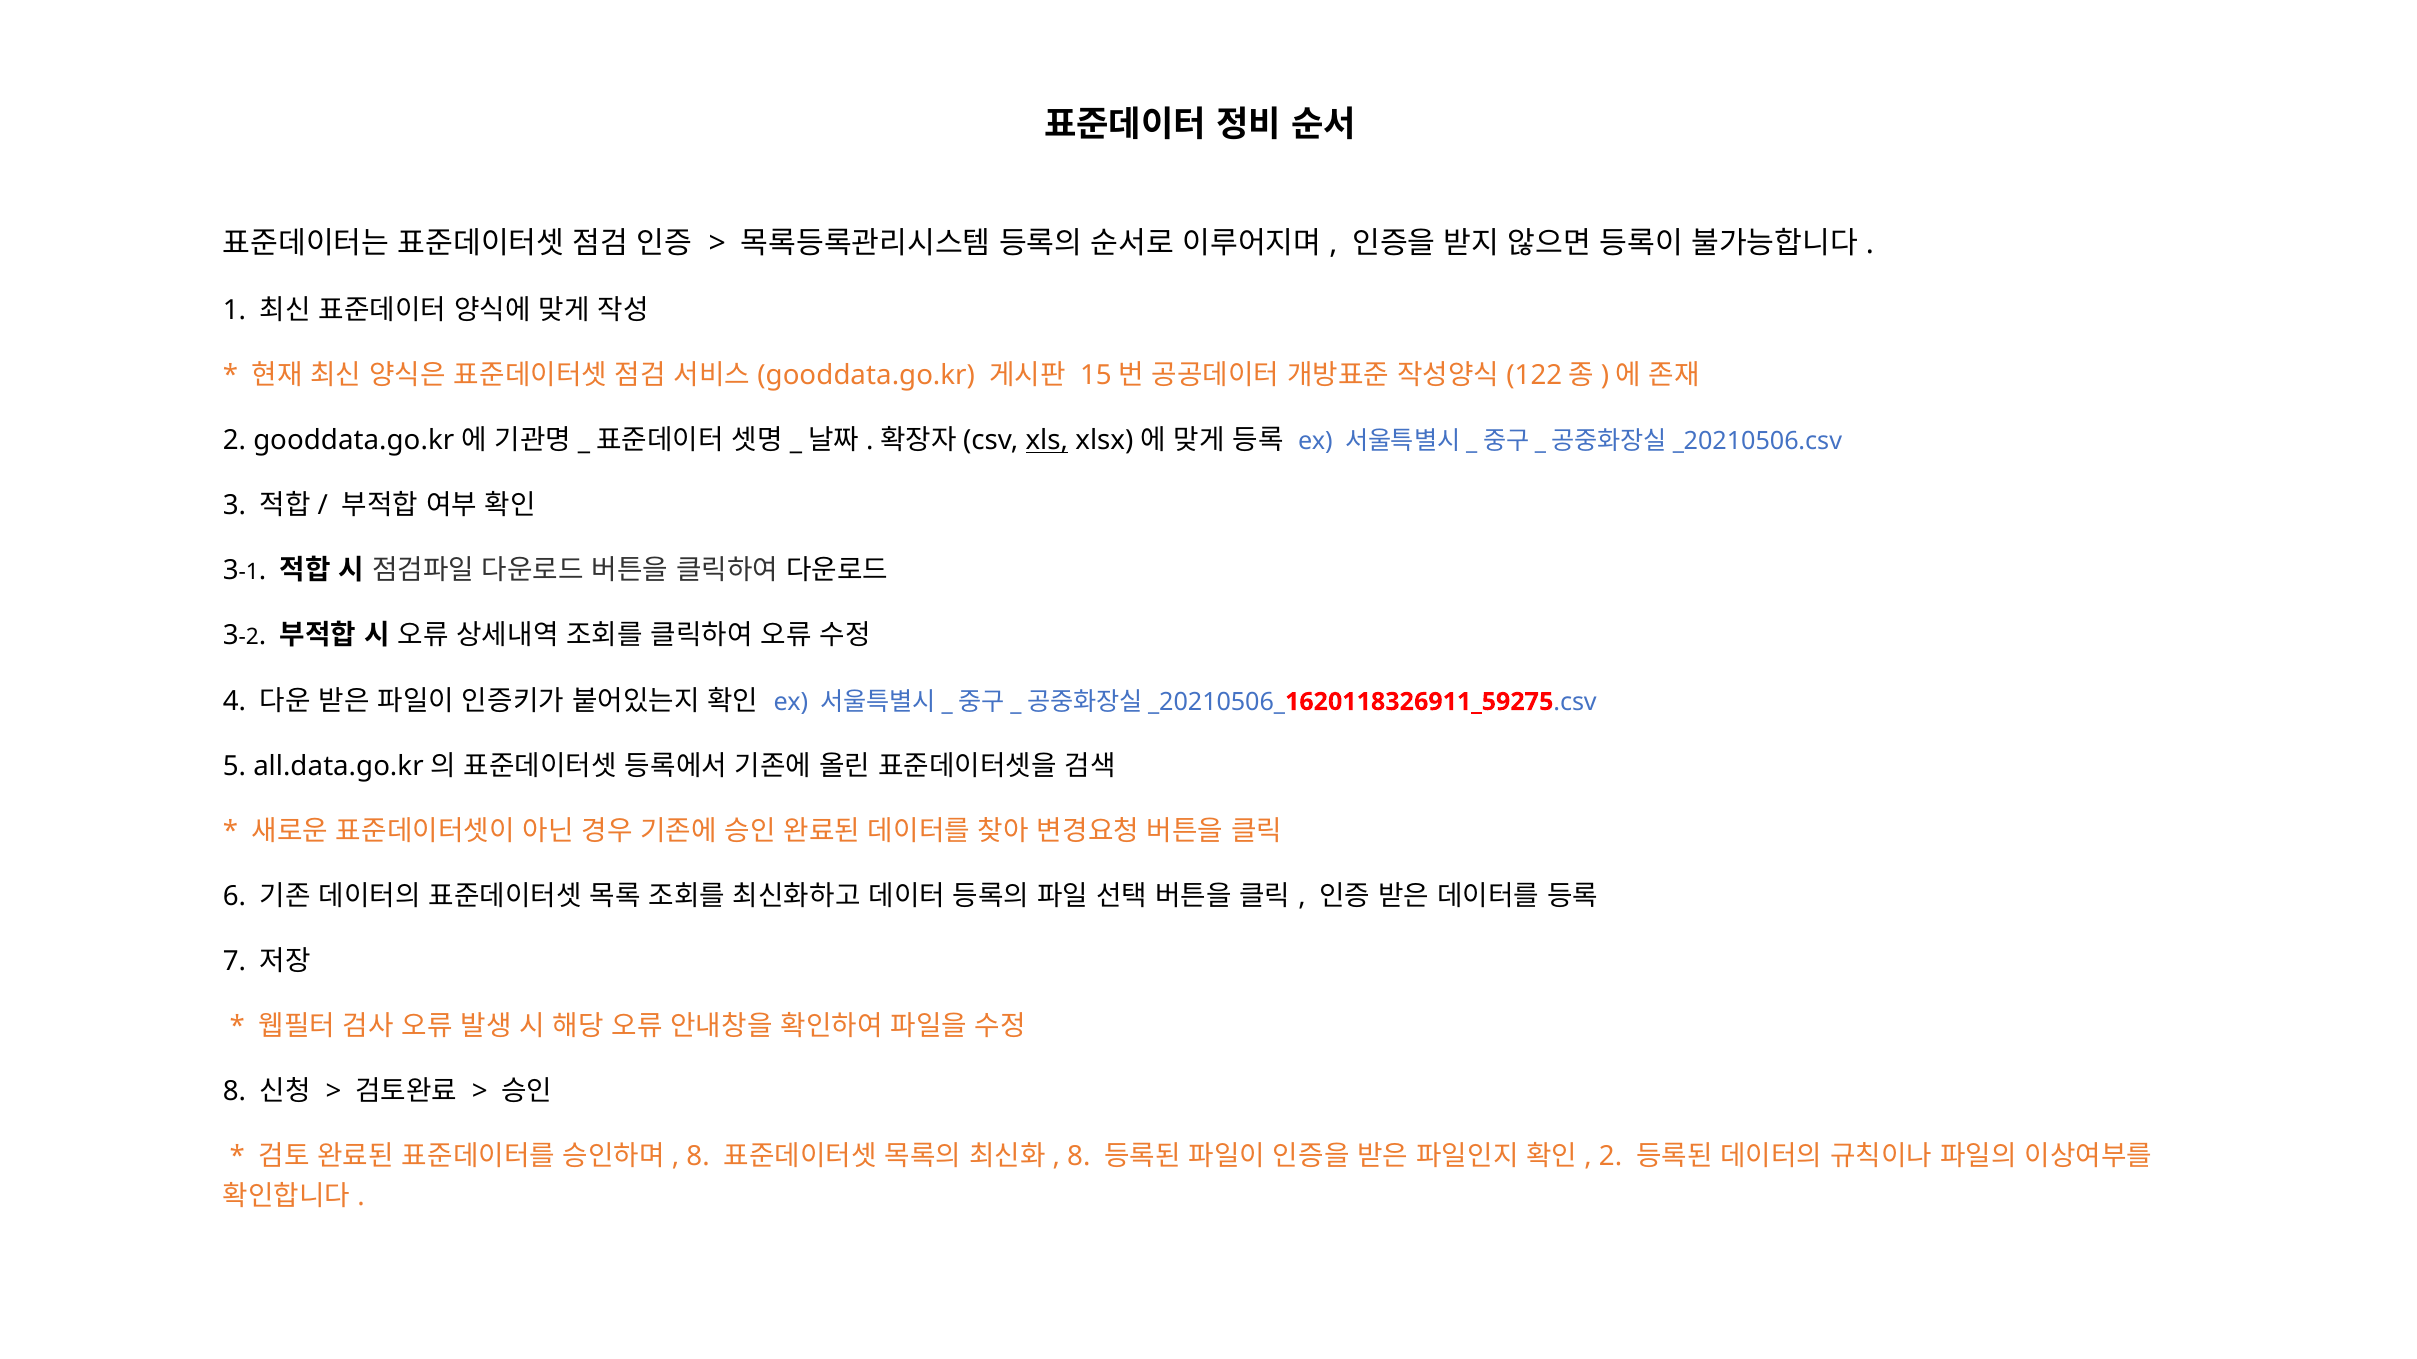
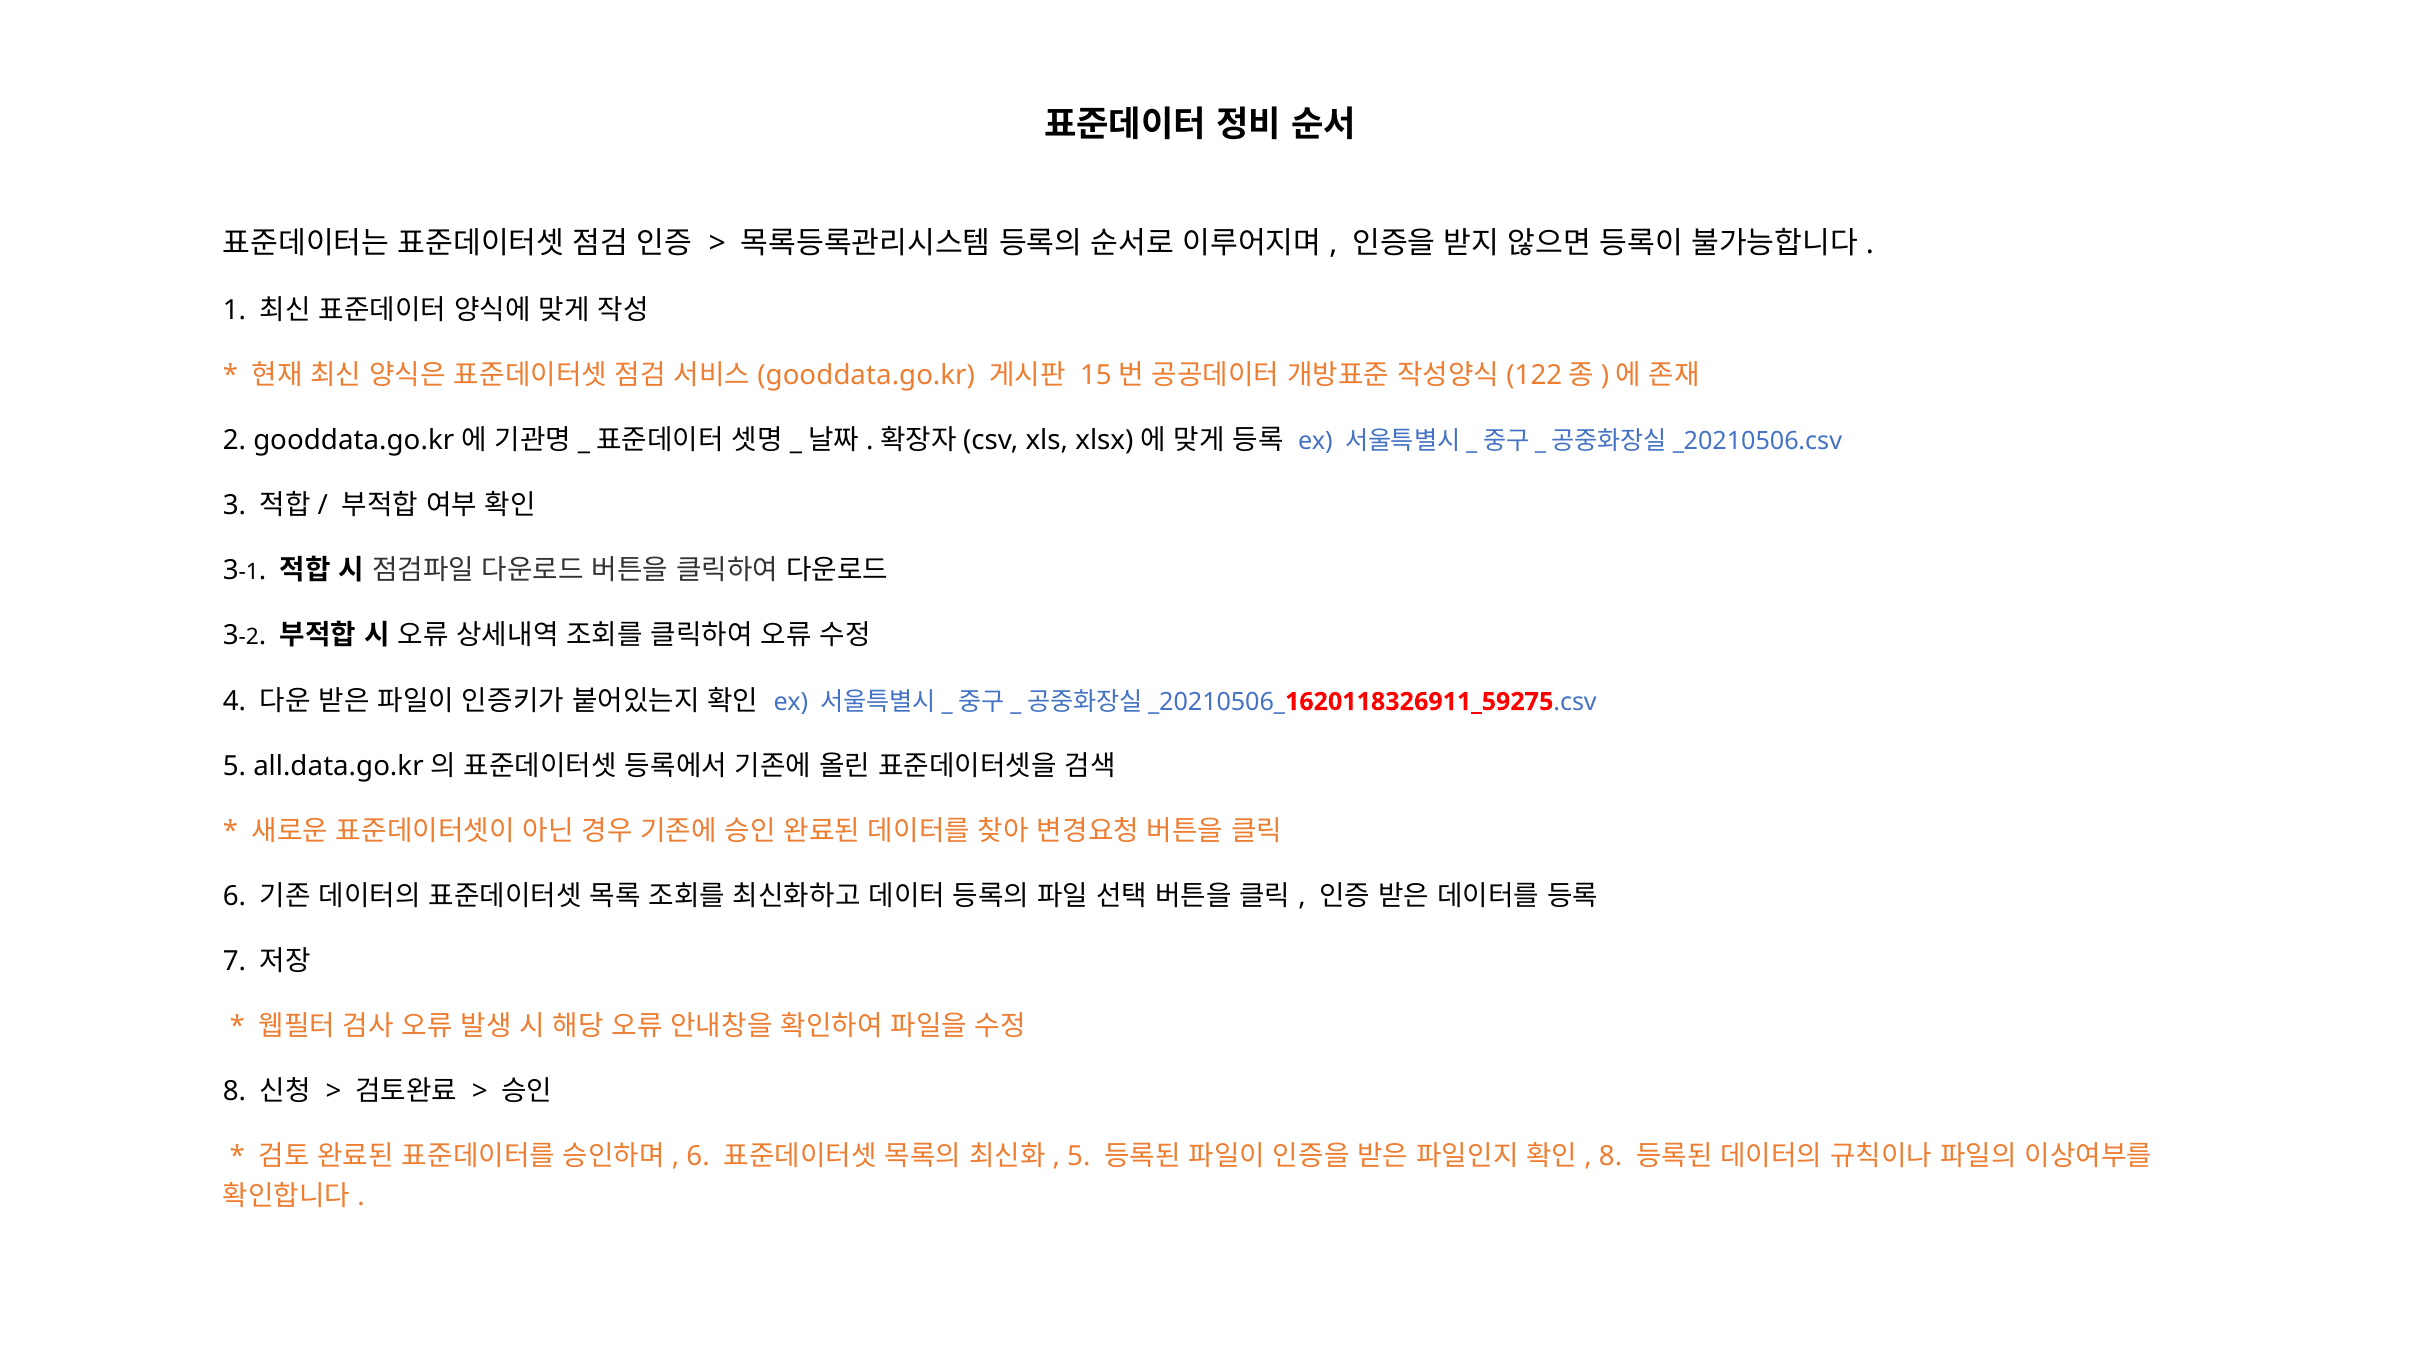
xls underline: present -> none
8 at (698, 1157): 8 -> 6
8 at (1079, 1157): 8 -> 5
2 at (1611, 1157): 2 -> 8
